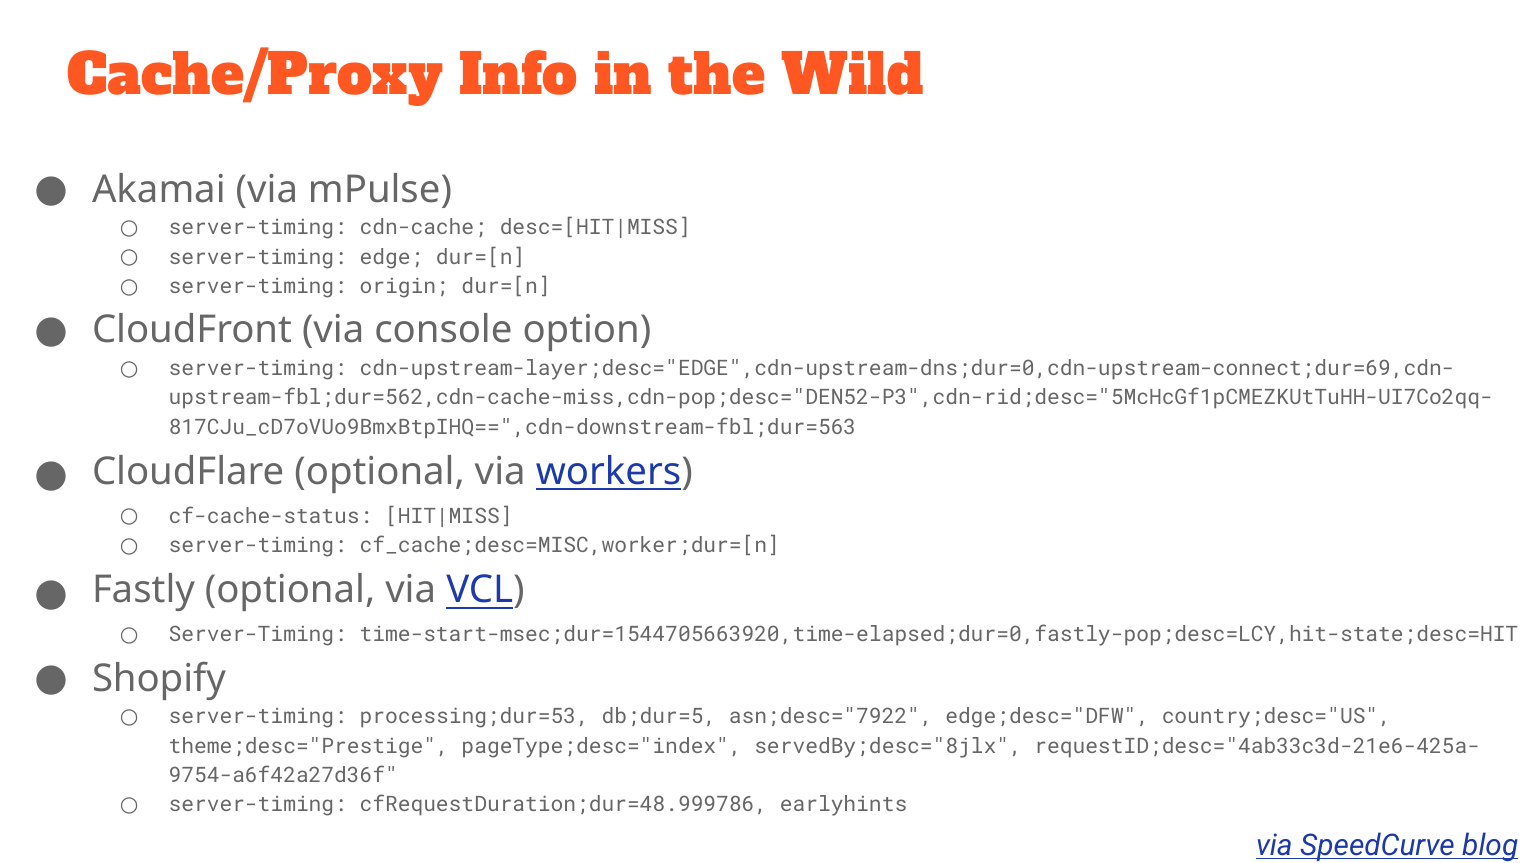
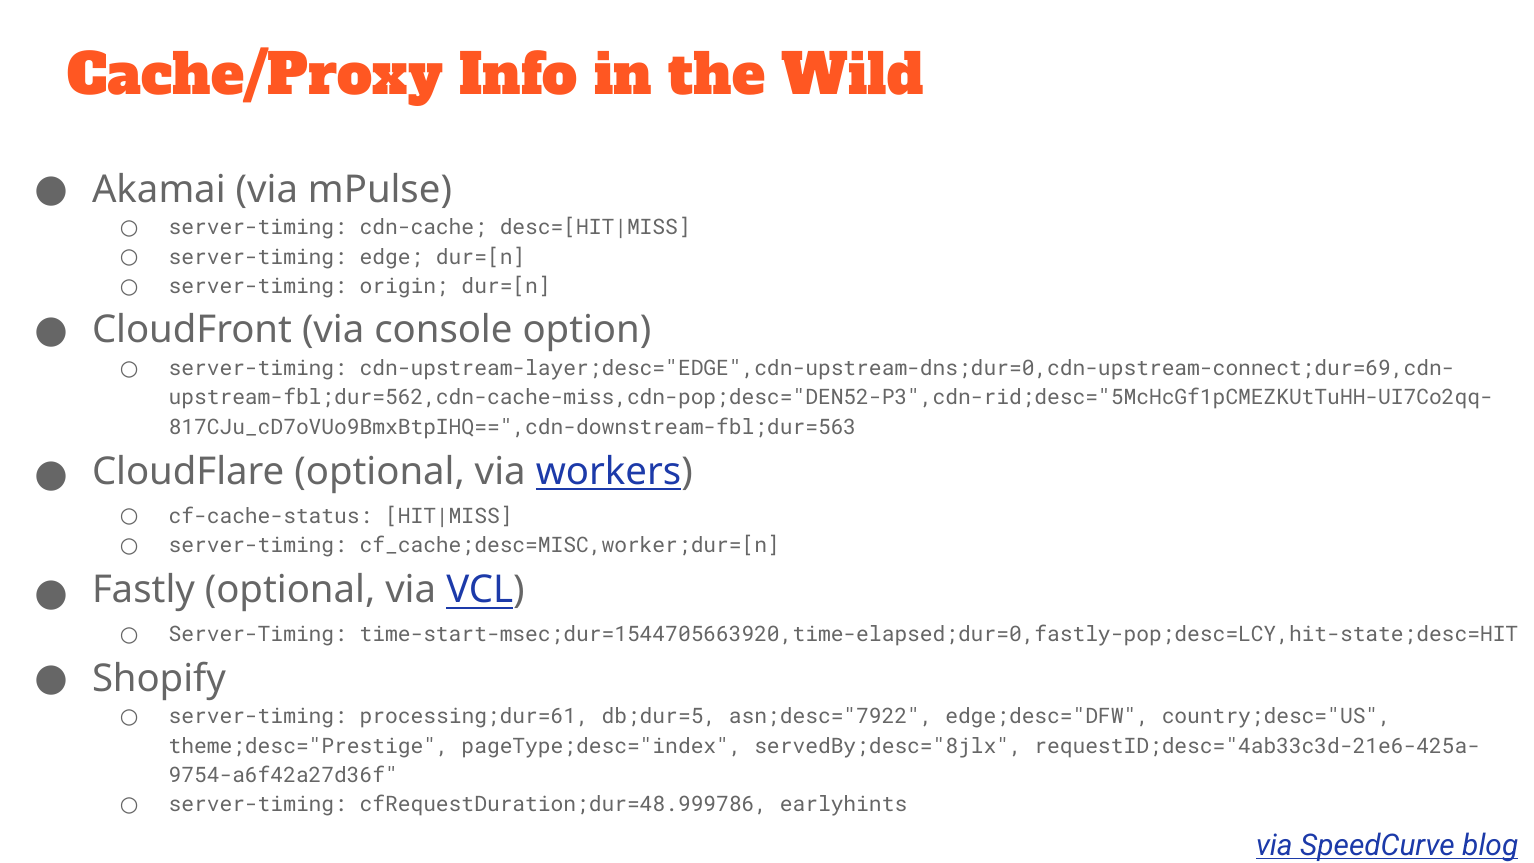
processing;dur=53: processing;dur=53 -> processing;dur=61
